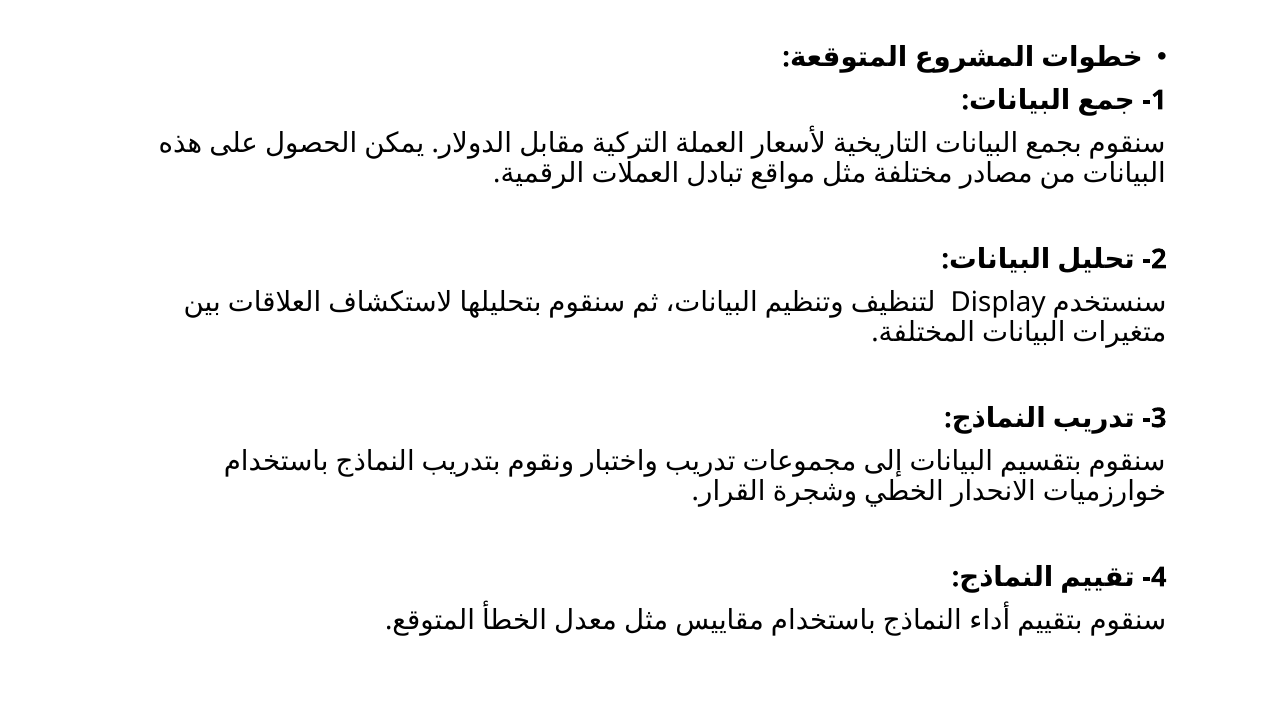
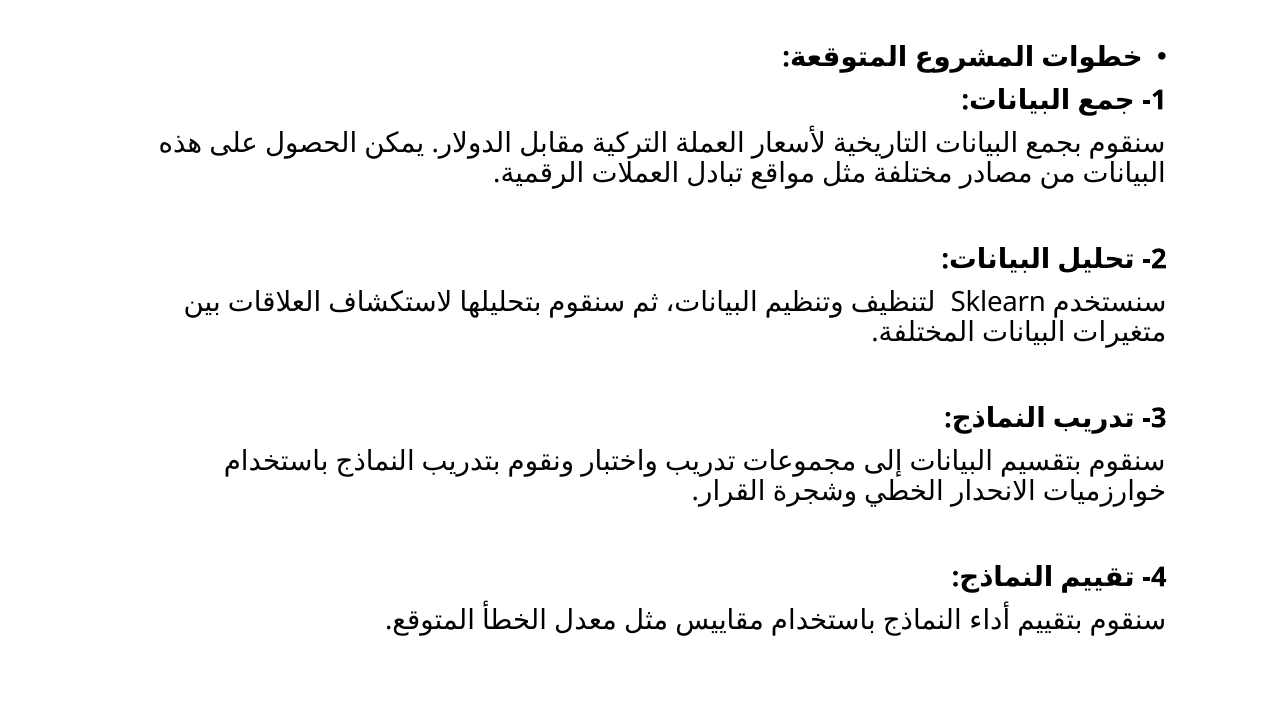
Display: Display -> Sklearn
